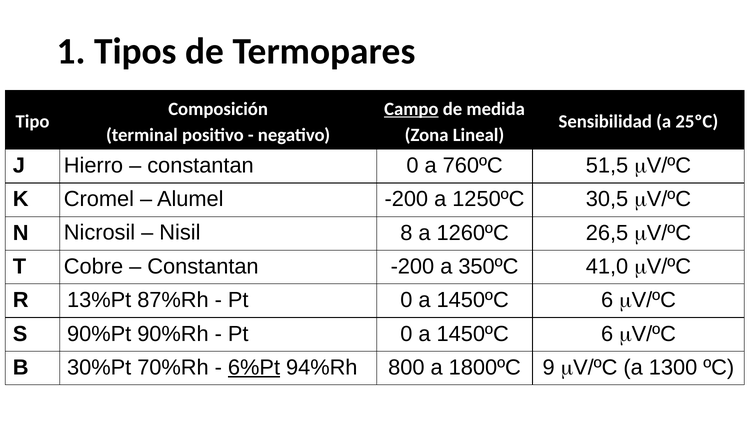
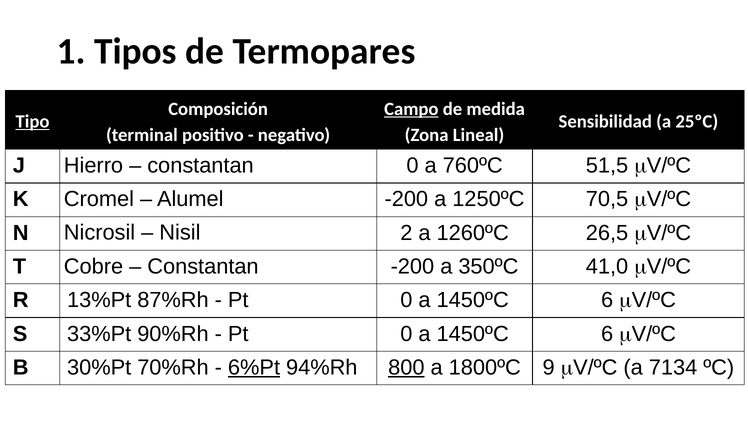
Tipo underline: none -> present
30,5: 30,5 -> 70,5
8: 8 -> 2
90%Pt: 90%Pt -> 33%Pt
800 underline: none -> present
1300: 1300 -> 7134
